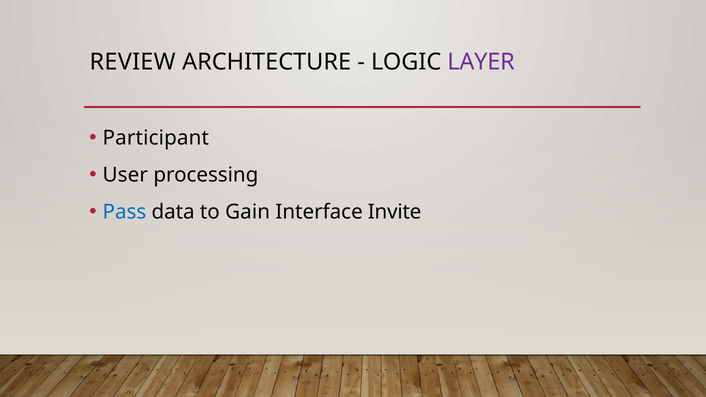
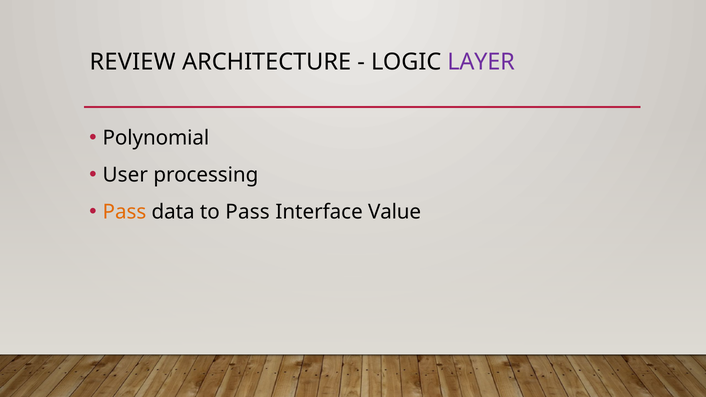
Participant: Participant -> Polynomial
Pass at (124, 212) colour: blue -> orange
to Gain: Gain -> Pass
Invite: Invite -> Value
